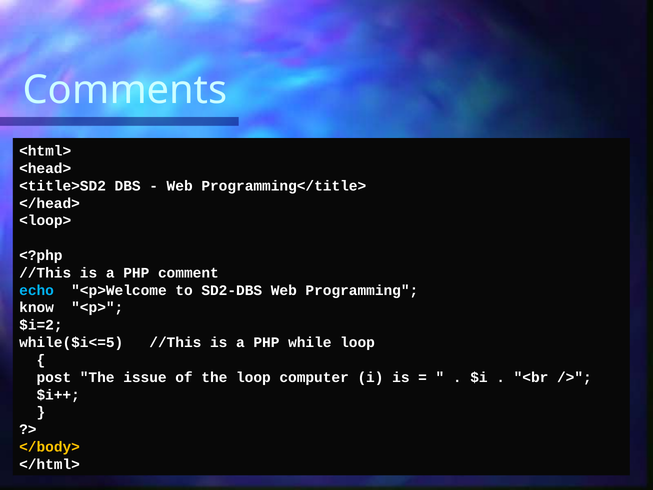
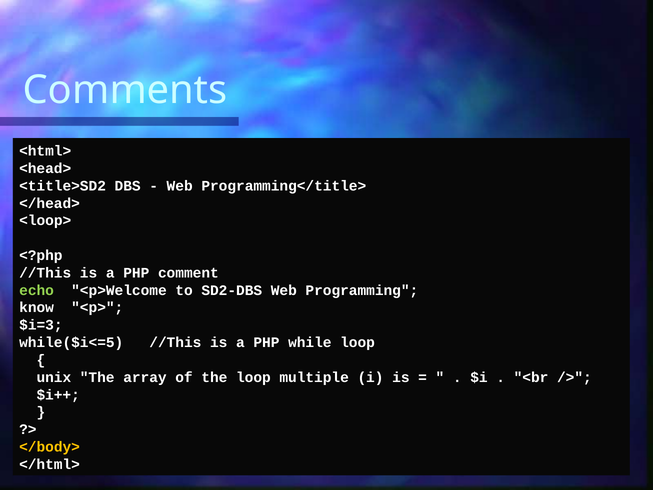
echo colour: light blue -> light green
$i=2: $i=2 -> $i=3
post: post -> unix
issue: issue -> array
computer: computer -> multiple
